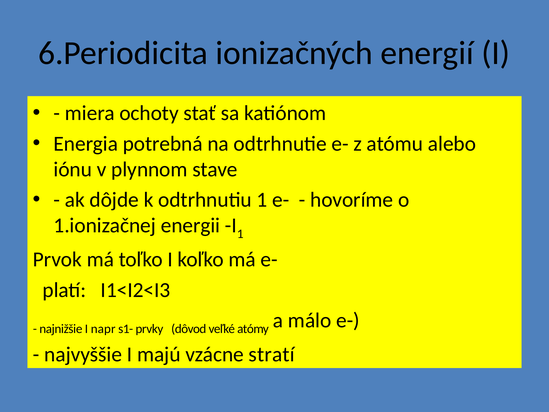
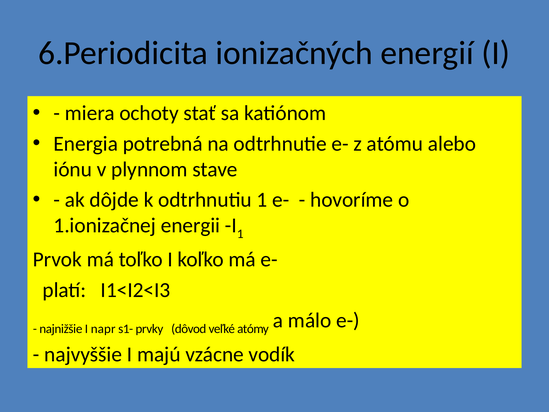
stratí: stratí -> vodík
